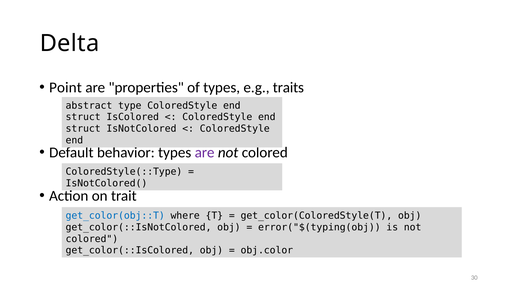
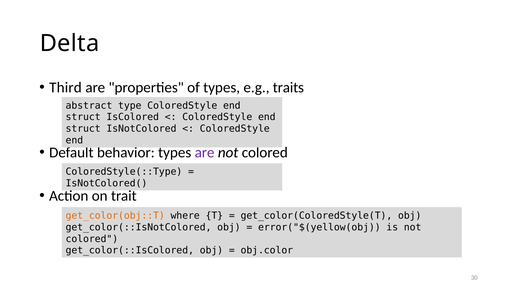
Point: Point -> Third
get_color(obj::T colour: blue -> orange
error("$(typing(obj: error("$(typing(obj -> error("$(yellow(obj
